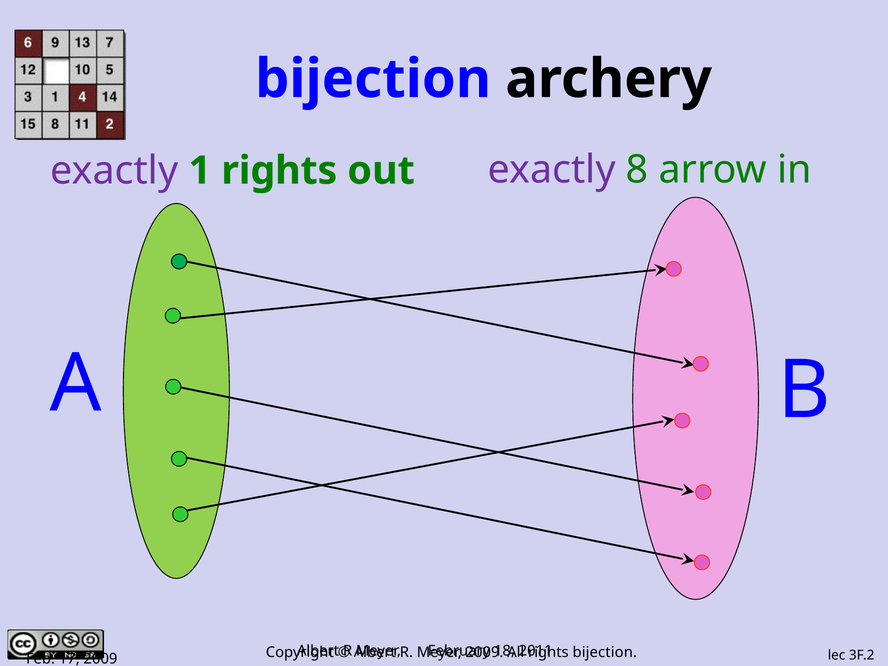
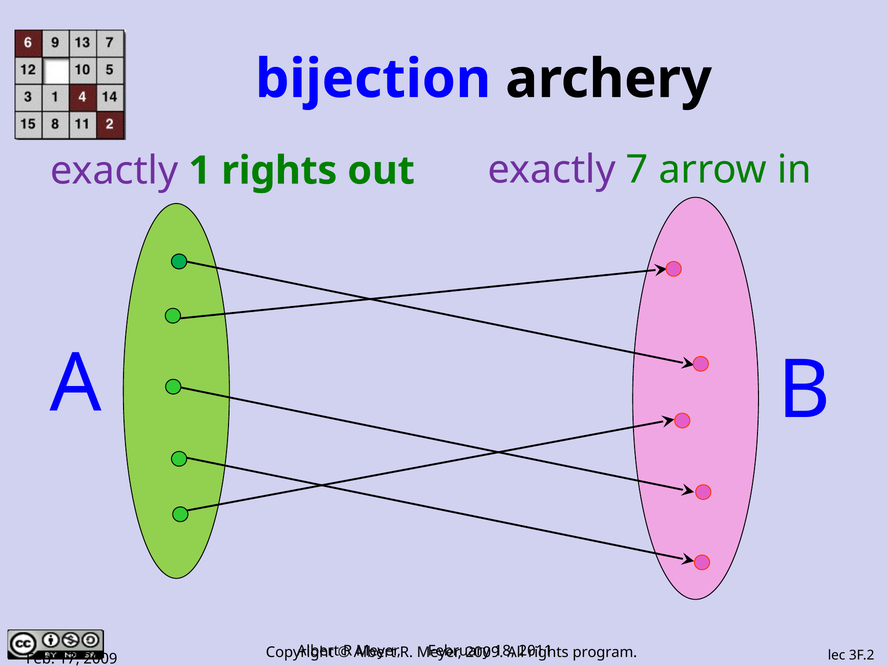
8: 8 -> 7
bijection at (605, 652): bijection -> program
